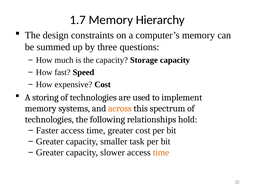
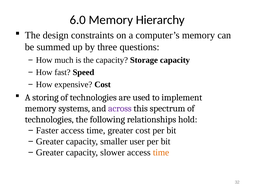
1.7: 1.7 -> 6.0
across colour: orange -> purple
task: task -> user
